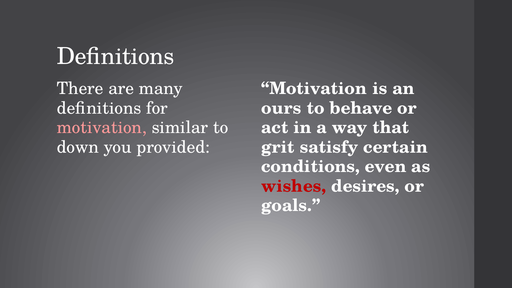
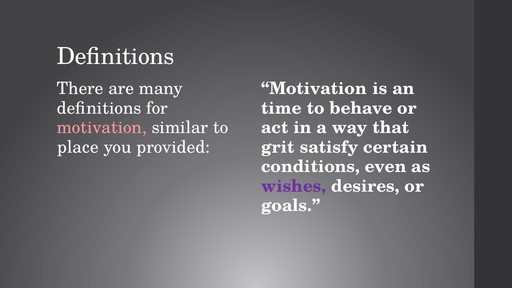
ours: ours -> time
down: down -> place
wishes colour: red -> purple
